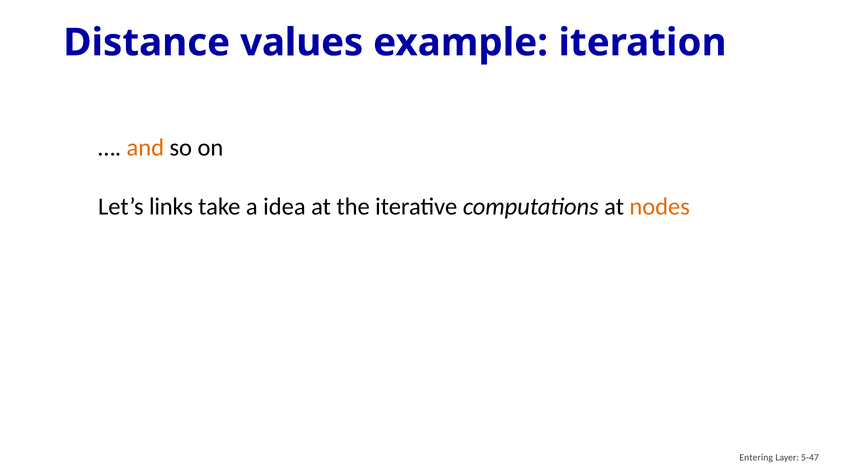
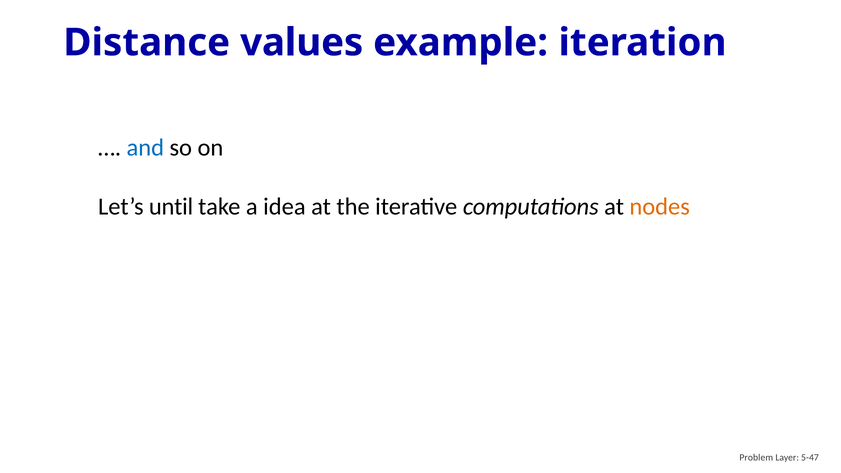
and colour: orange -> blue
links: links -> until
Entering: Entering -> Problem
